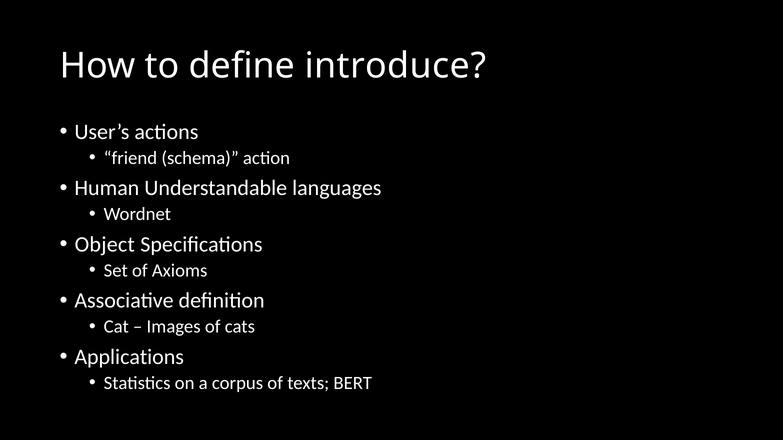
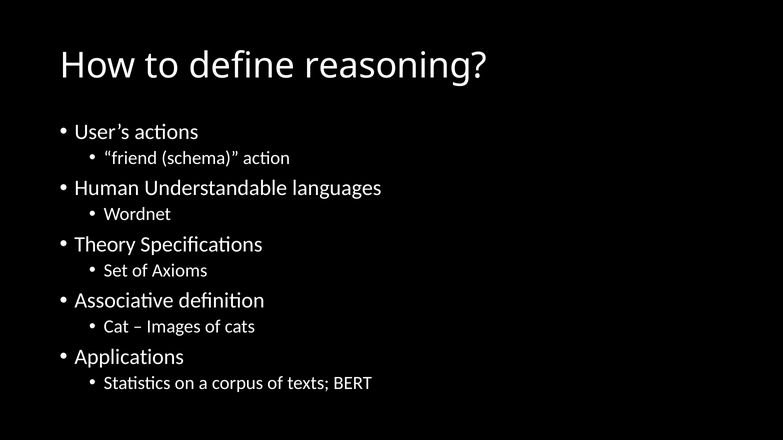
introduce: introduce -> reasoning
Object: Object -> Theory
